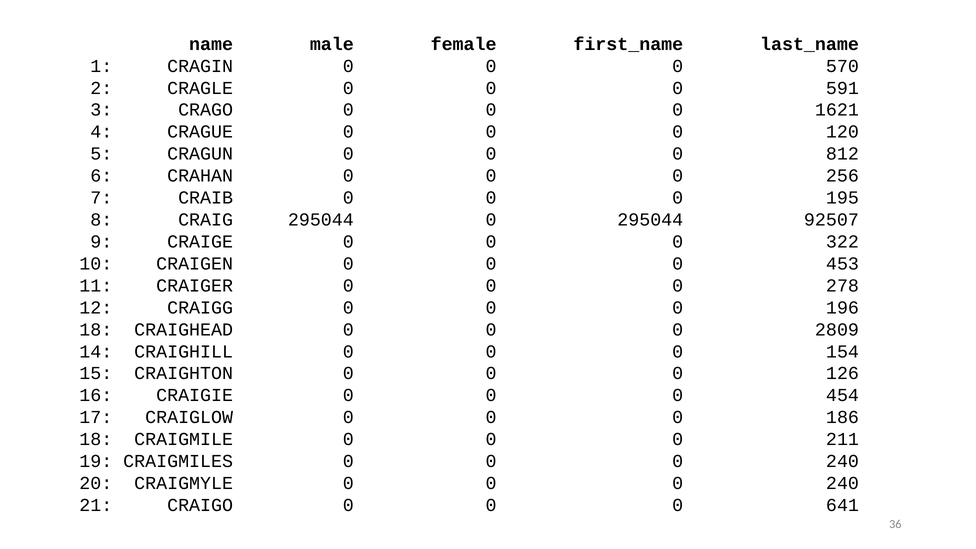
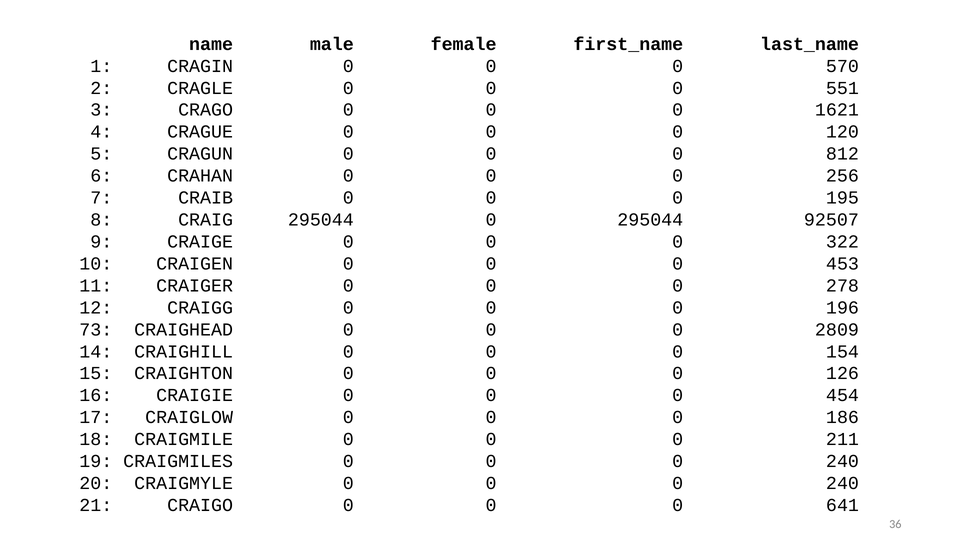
591: 591 -> 551
18 at (96, 330): 18 -> 73
